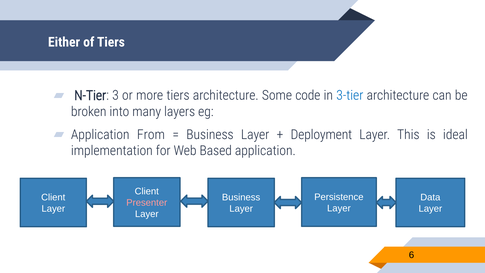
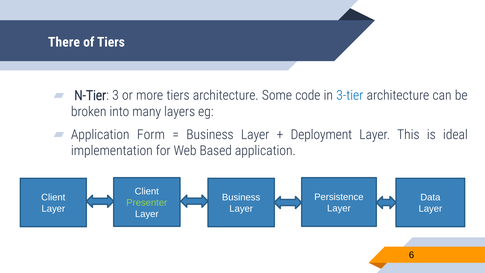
Either: Either -> There
From: From -> Form
Presenter colour: pink -> light green
